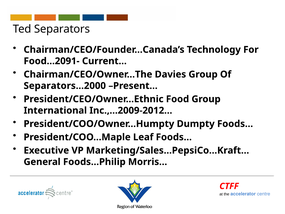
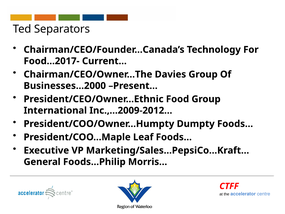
Food…2091-: Food…2091- -> Food…2017-
Separators…2000: Separators…2000 -> Businesses…2000
